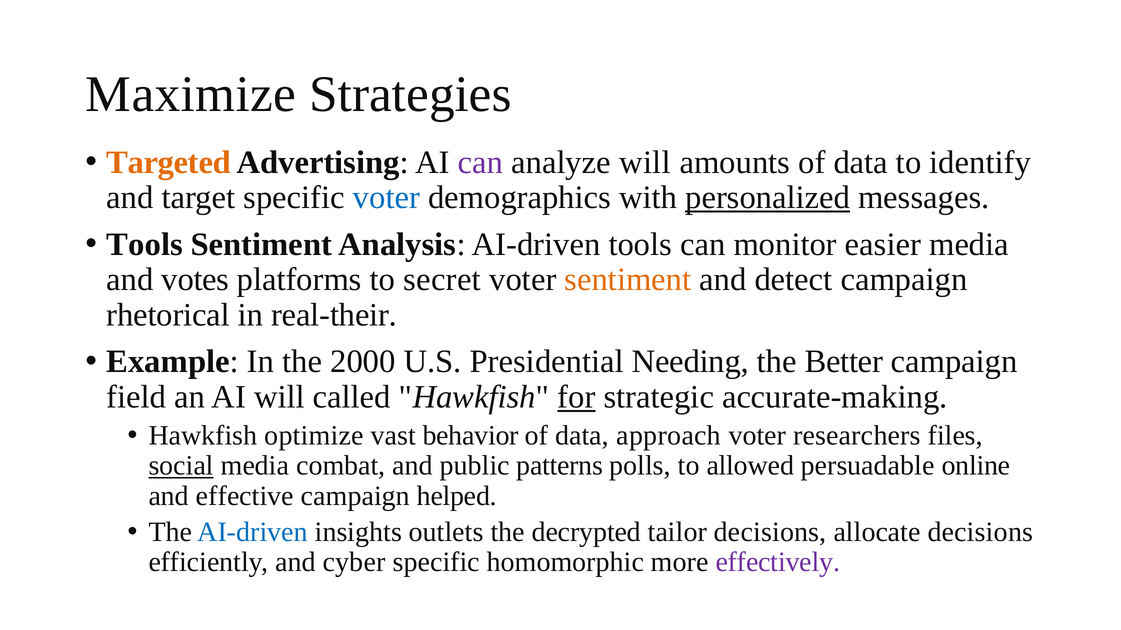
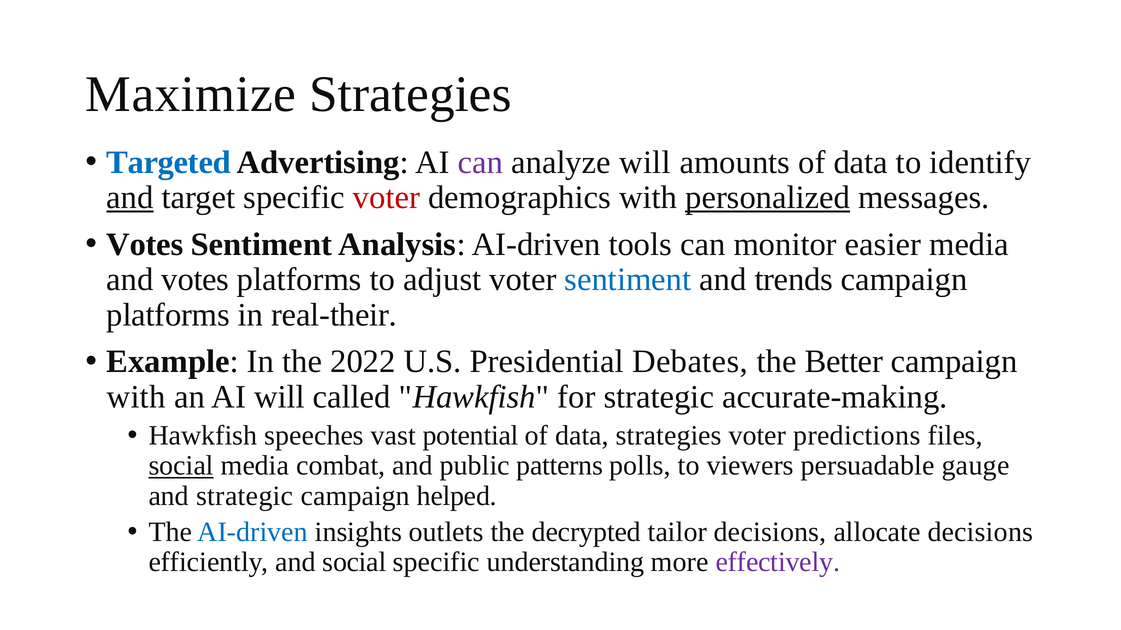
Targeted colour: orange -> blue
and at (130, 198) underline: none -> present
voter at (386, 198) colour: blue -> red
Tools at (145, 245): Tools -> Votes
secret: secret -> adjust
sentiment at (628, 280) colour: orange -> blue
detect: detect -> trends
rhetorical at (168, 315): rhetorical -> platforms
2000: 2000 -> 2022
Needing: Needing -> Debates
field at (136, 397): field -> with
for underline: present -> none
optimize: optimize -> speeches
behavior: behavior -> potential
data approach: approach -> strategies
researchers: researchers -> predictions
allowed: allowed -> viewers
online: online -> gauge
and effective: effective -> strategic
and cyber: cyber -> social
homomorphic: homomorphic -> understanding
